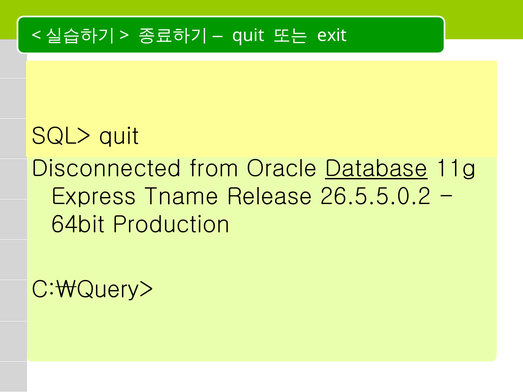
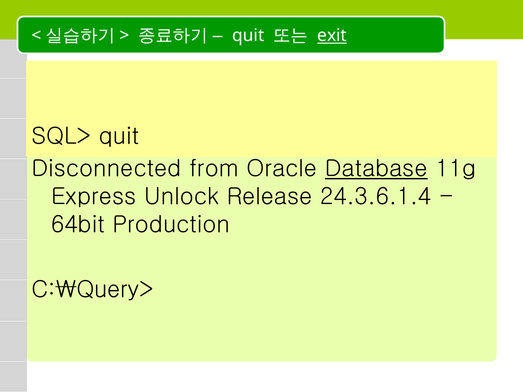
exit underline: none -> present
Tname: Tname -> Unlock
26.5.5.0.2: 26.5.5.0.2 -> 24.3.6.1.4
